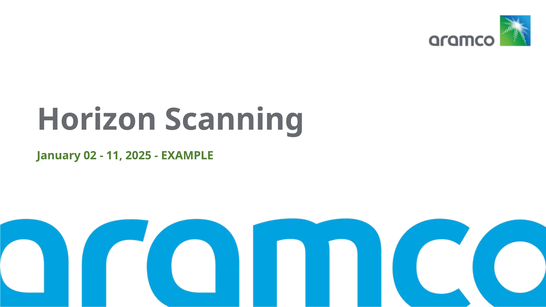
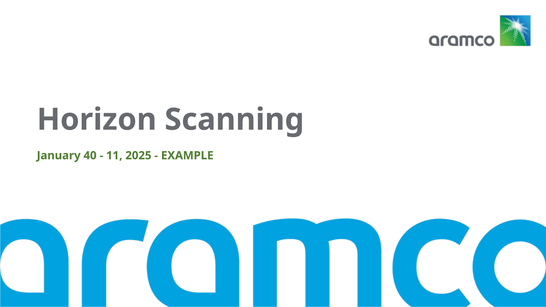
02: 02 -> 40
